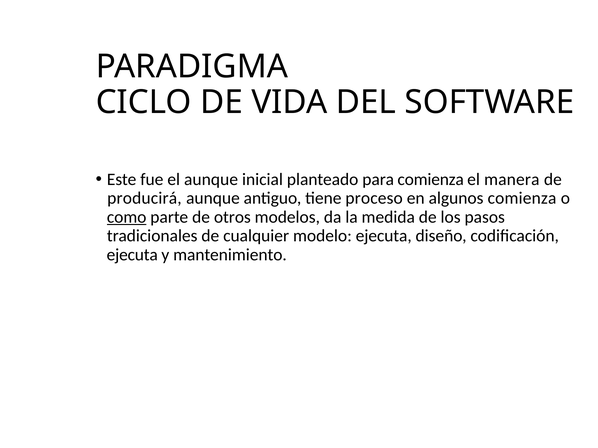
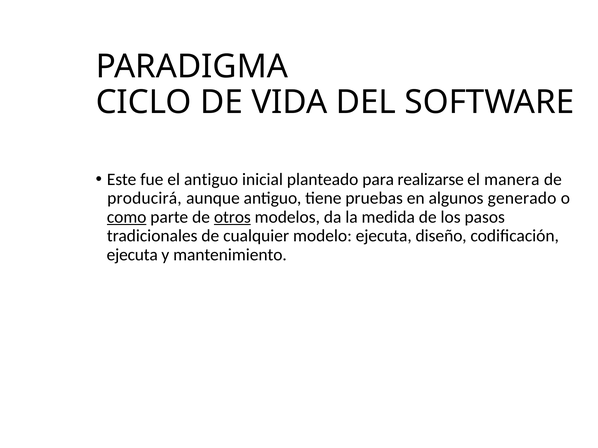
el aunque: aunque -> antiguo
para comienza: comienza -> realizarse
proceso: proceso -> pruebas
algunos comienza: comienza -> generado
otros underline: none -> present
